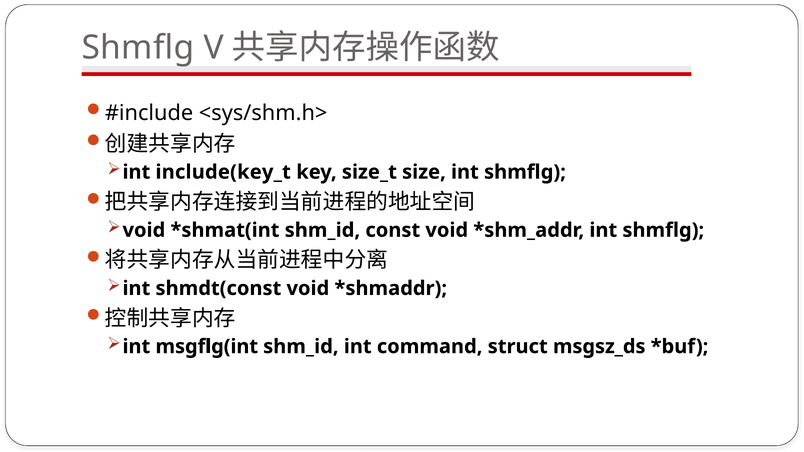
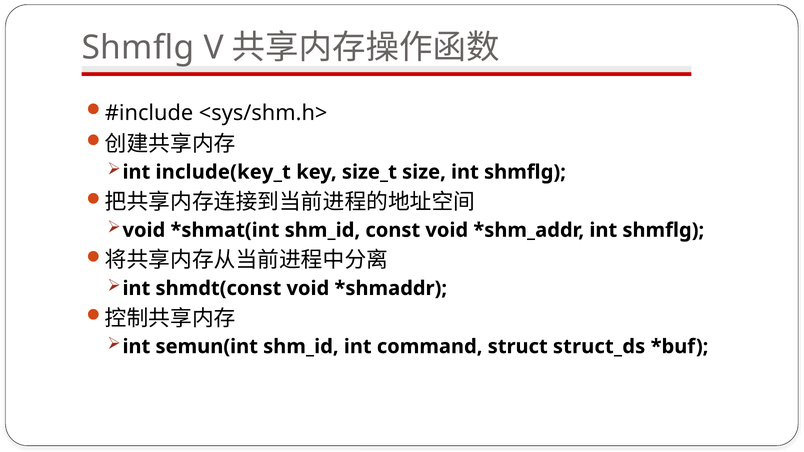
msgflg(int: msgflg(int -> semun(int
msgsz_ds: msgsz_ds -> struct_ds
